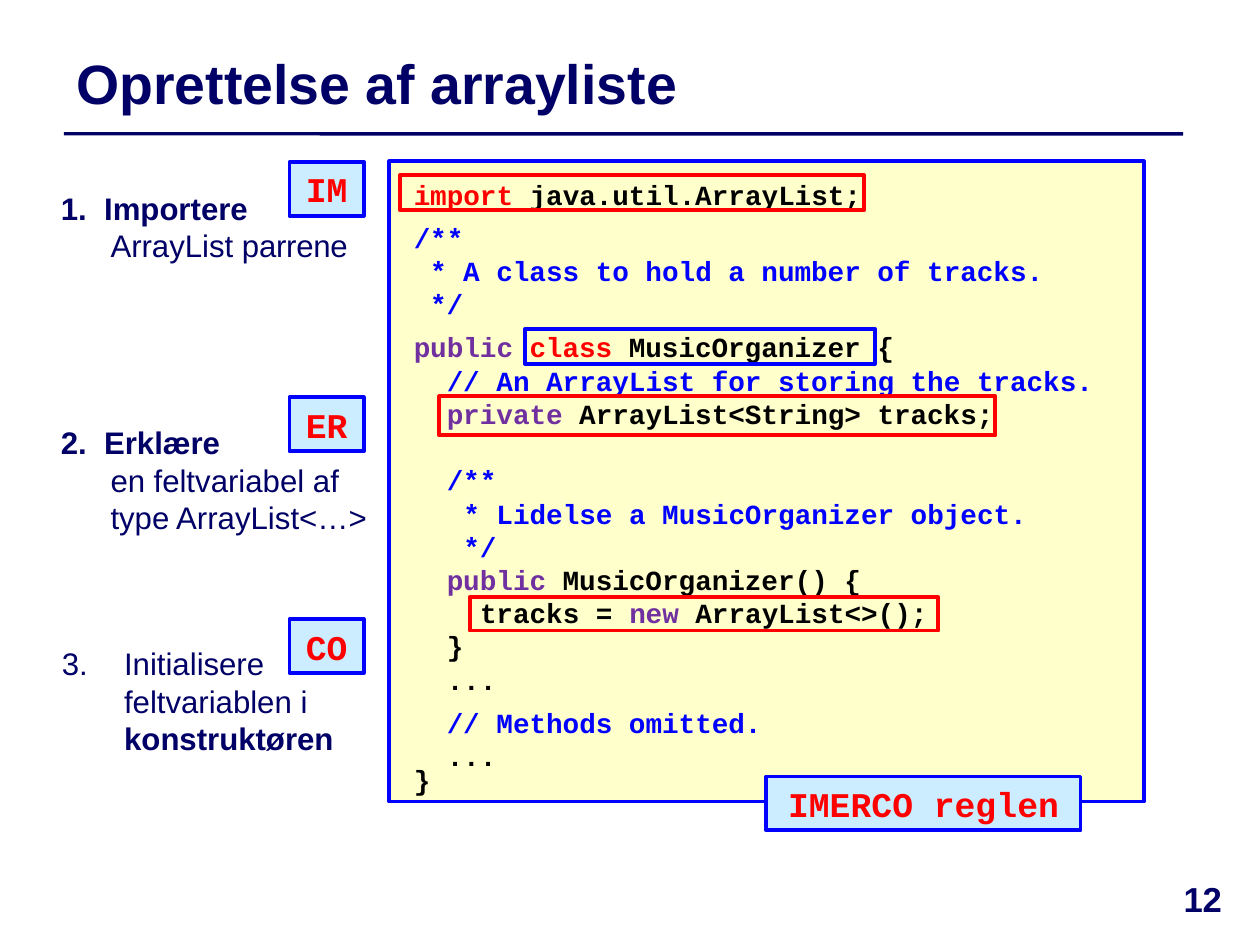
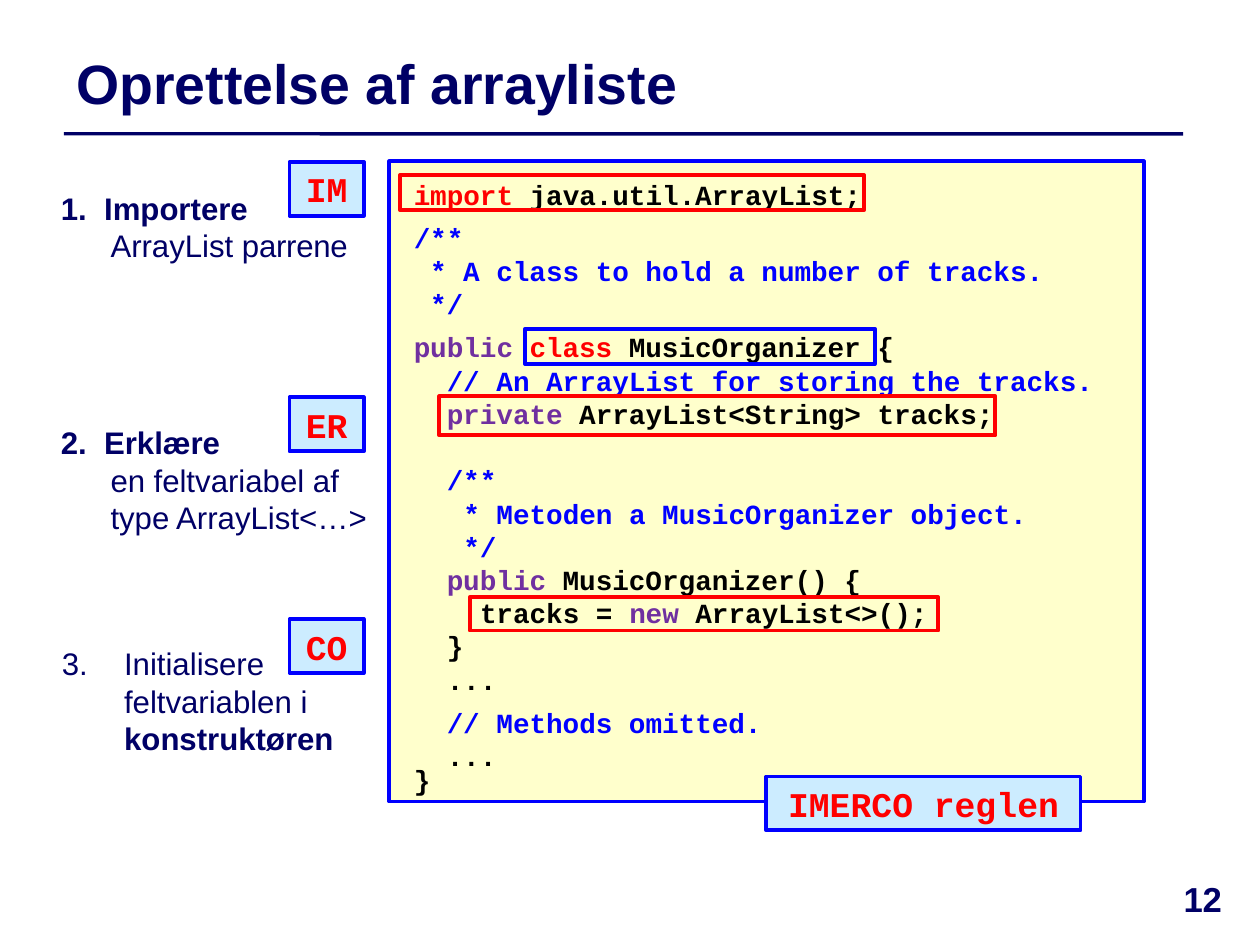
Lidelse: Lidelse -> Metoden
